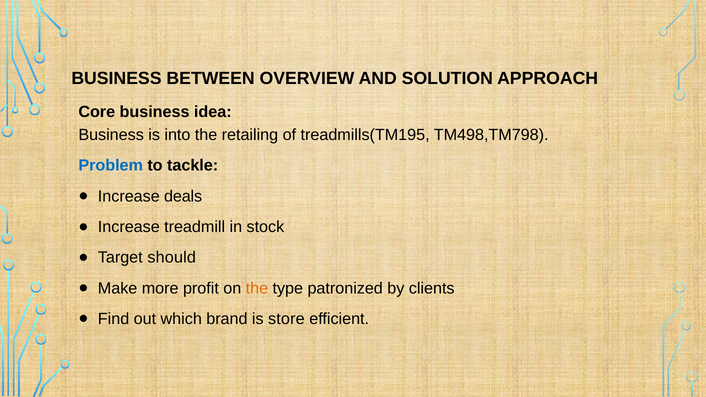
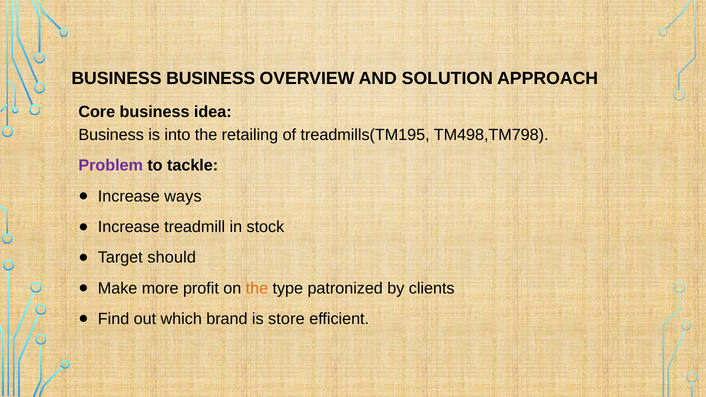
BUSINESS BETWEEN: BETWEEN -> BUSINESS
Problem colour: blue -> purple
deals: deals -> ways
